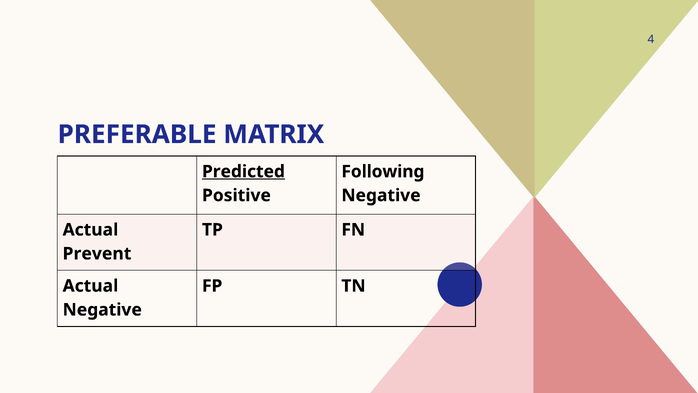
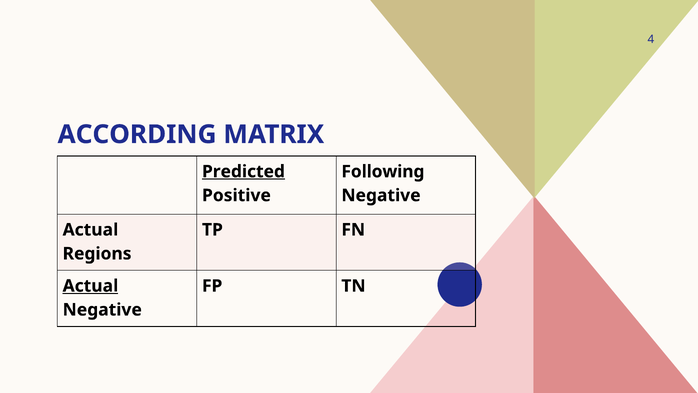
PREFERABLE: PREFERABLE -> ACCORDING
Prevent: Prevent -> Regions
Actual at (90, 286) underline: none -> present
